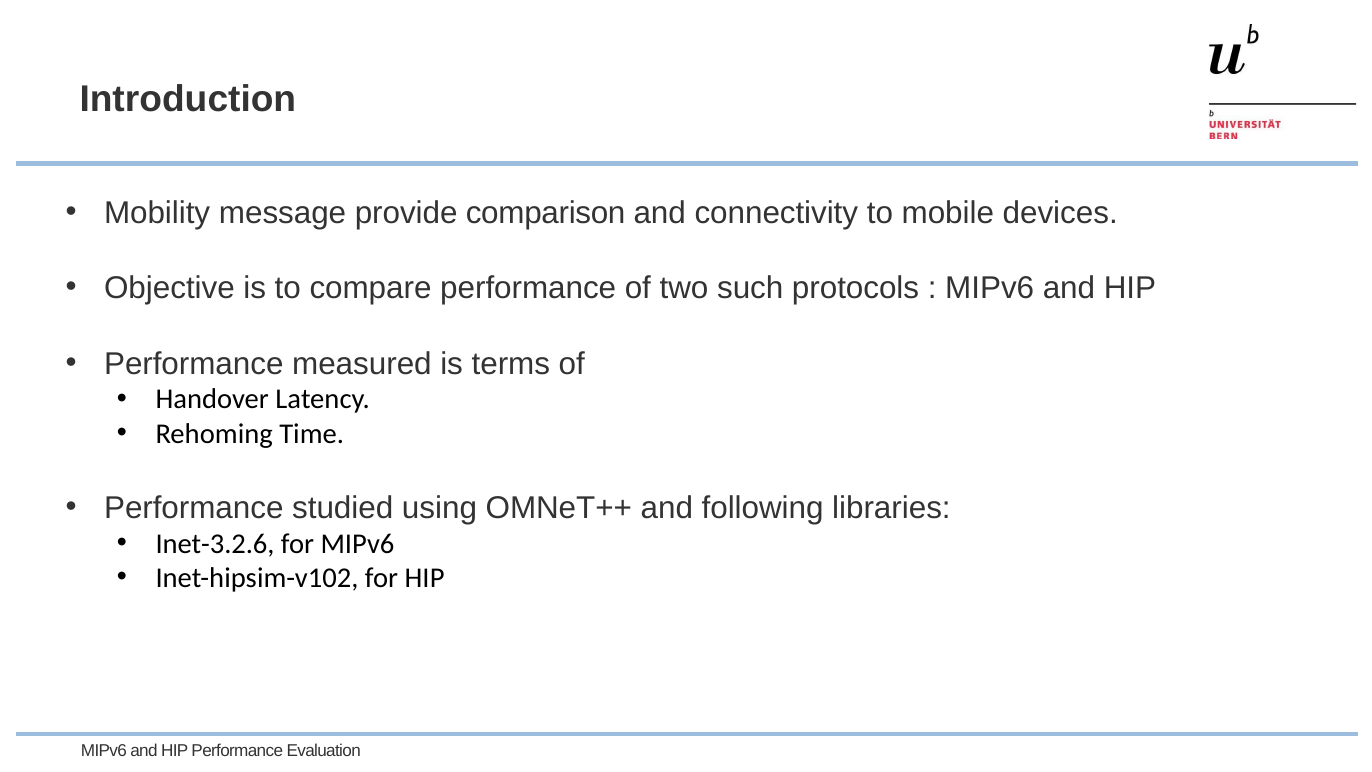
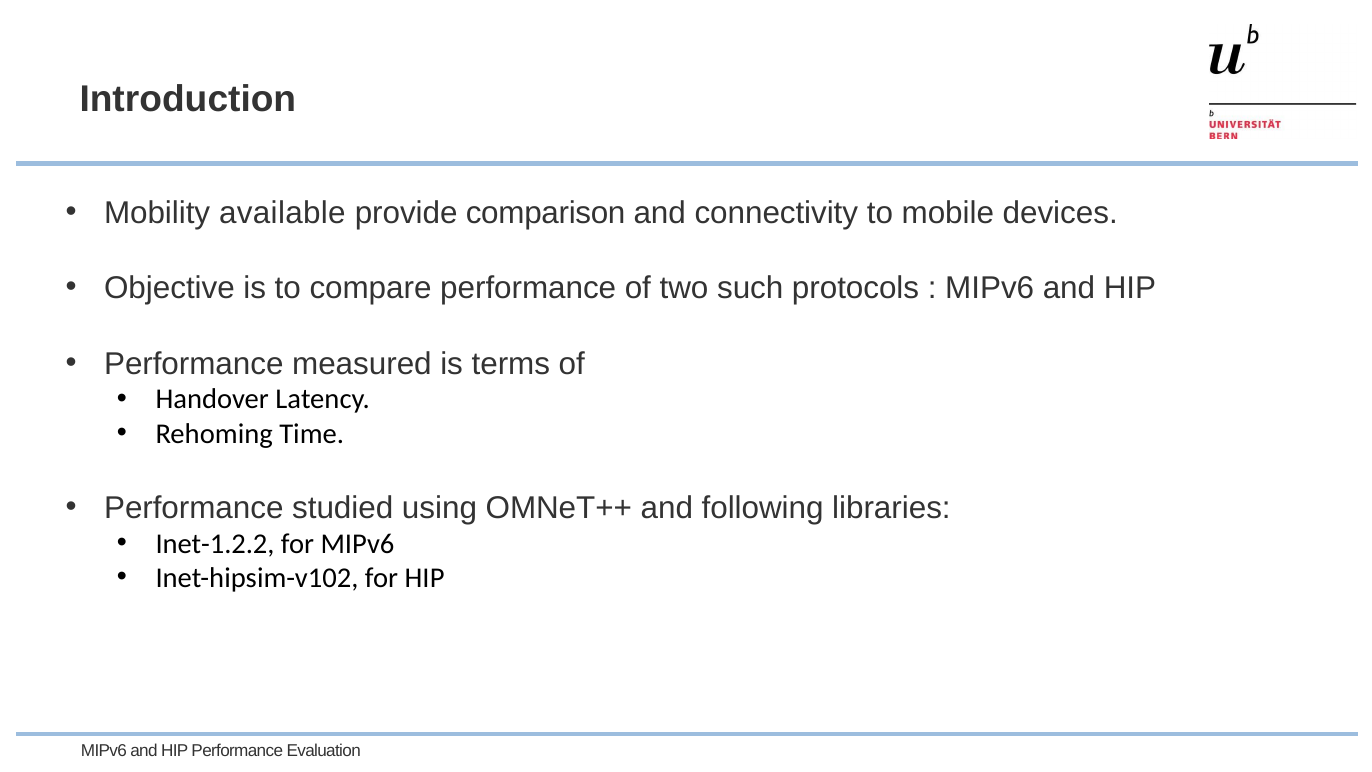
message: message -> available
Inet-3.2.6: Inet-3.2.6 -> Inet-1.2.2
